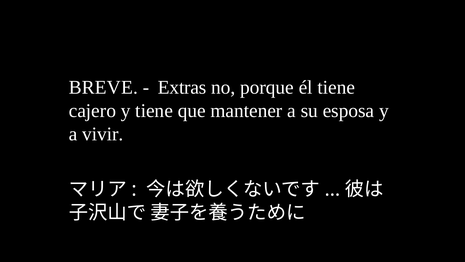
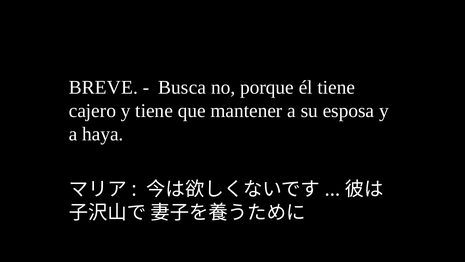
Extras: Extras -> Busca
vivir: vivir -> haya
